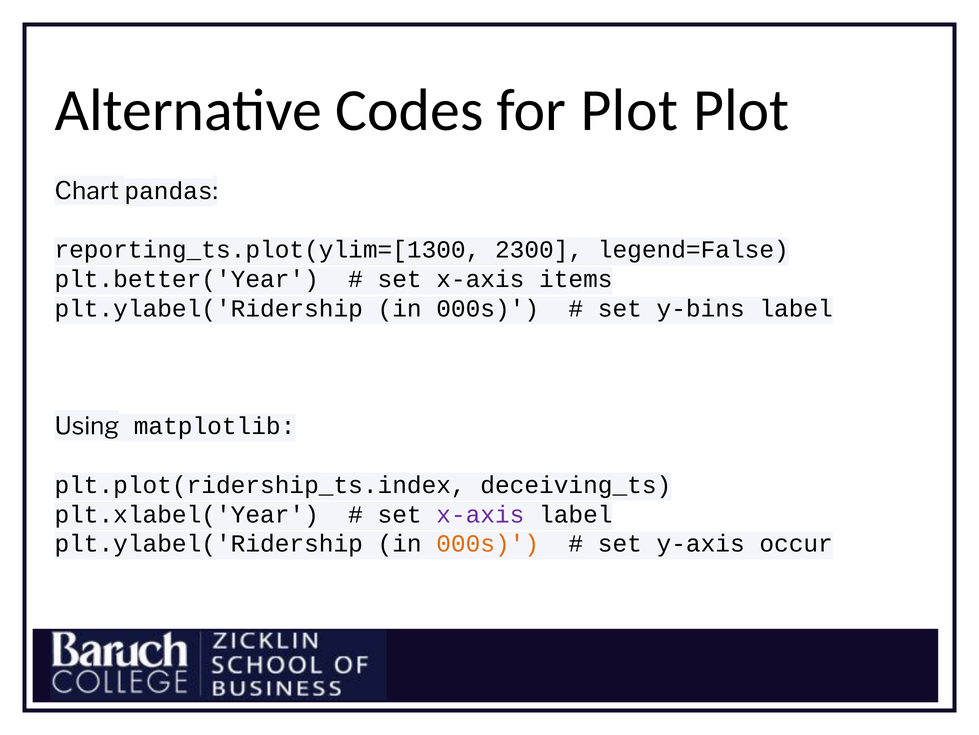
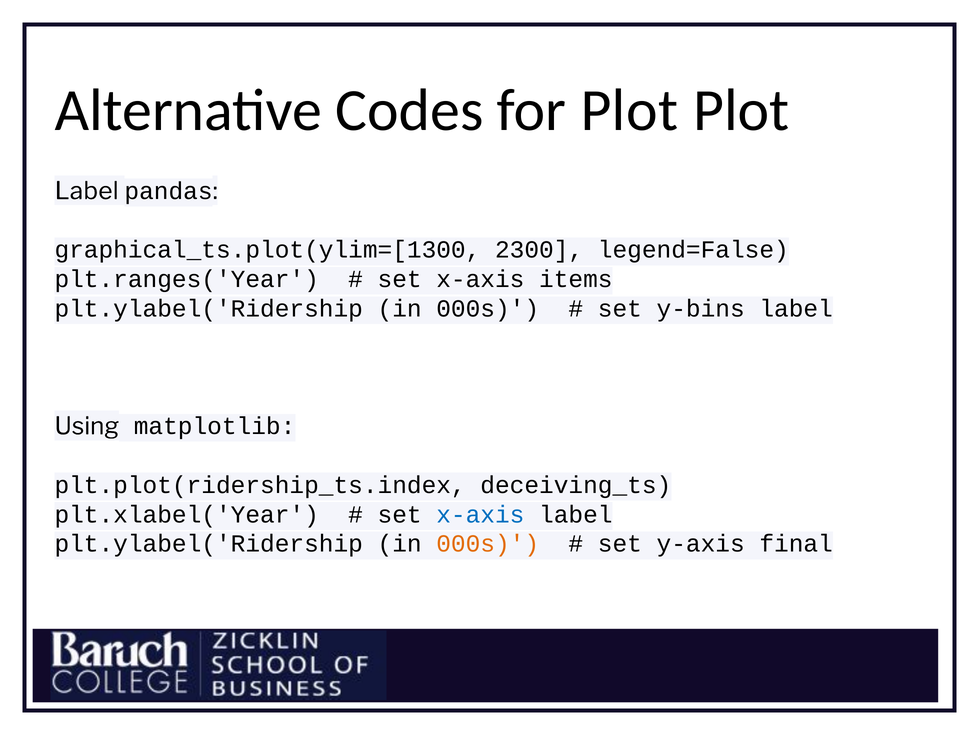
Chart at (87, 191): Chart -> Label
reporting_ts.plot(ylim=[1300: reporting_ts.plot(ylim=[1300 -> graphical_ts.plot(ylim=[1300
plt.better('Year: plt.better('Year -> plt.ranges('Year
x-axis at (480, 514) colour: purple -> blue
occur: occur -> final
